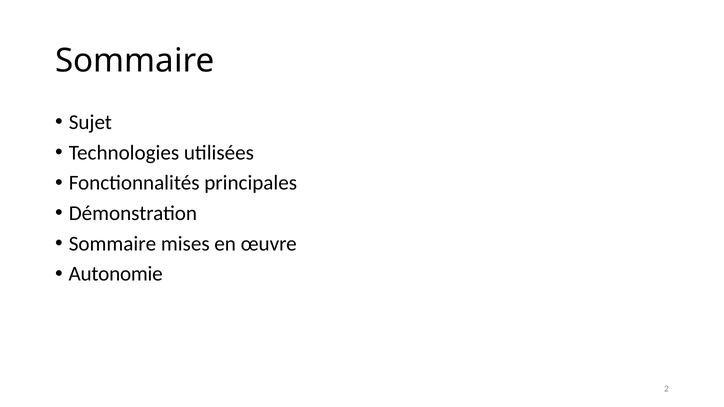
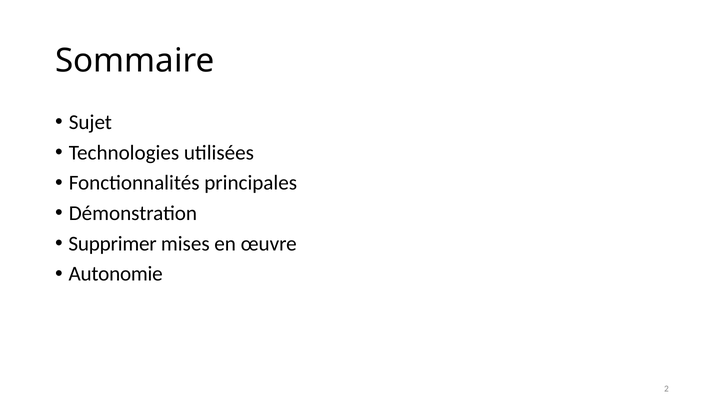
Sommaire at (112, 244): Sommaire -> Supprimer
